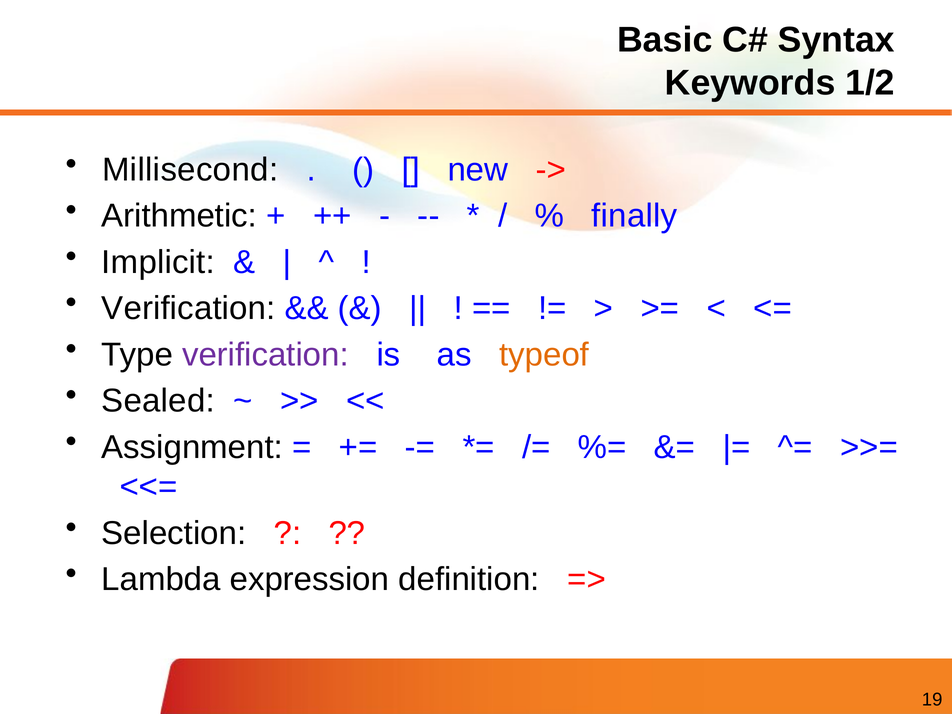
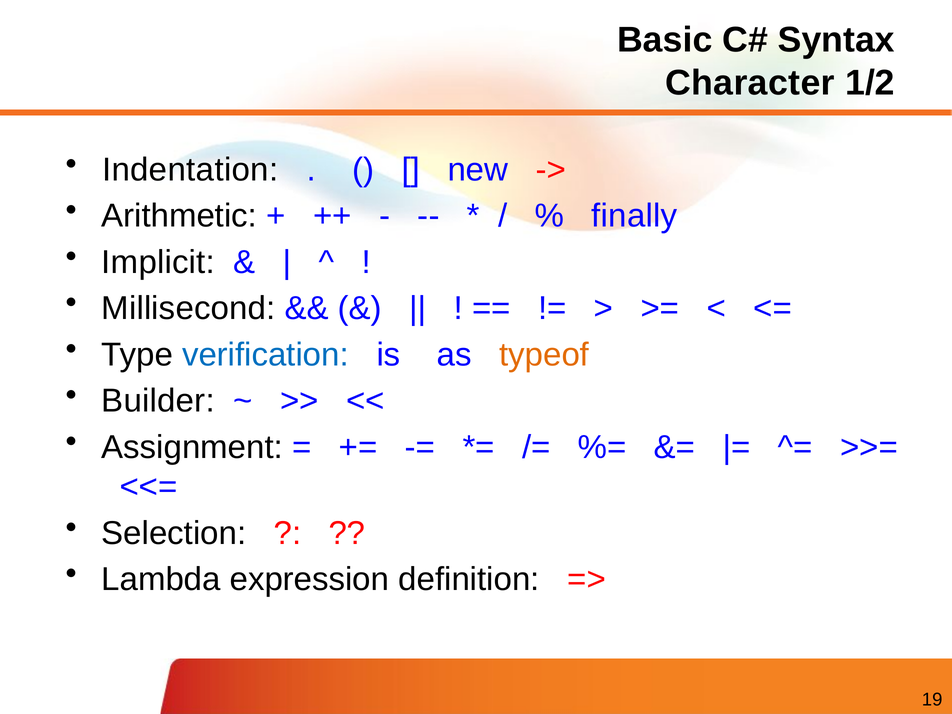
Keywords: Keywords -> Character
Millisecond: Millisecond -> Indentation
Verification at (188, 308): Verification -> Millisecond
verification at (265, 355) colour: purple -> blue
Sealed: Sealed -> Builder
